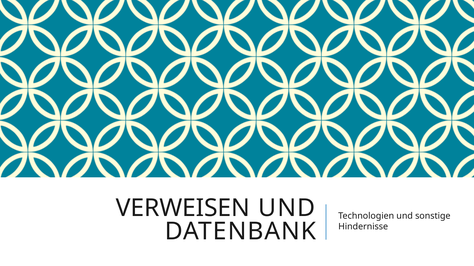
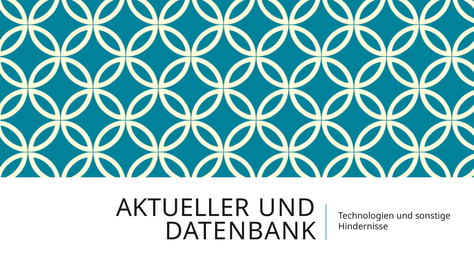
VERWEISEN: VERWEISEN -> AKTUELLER
